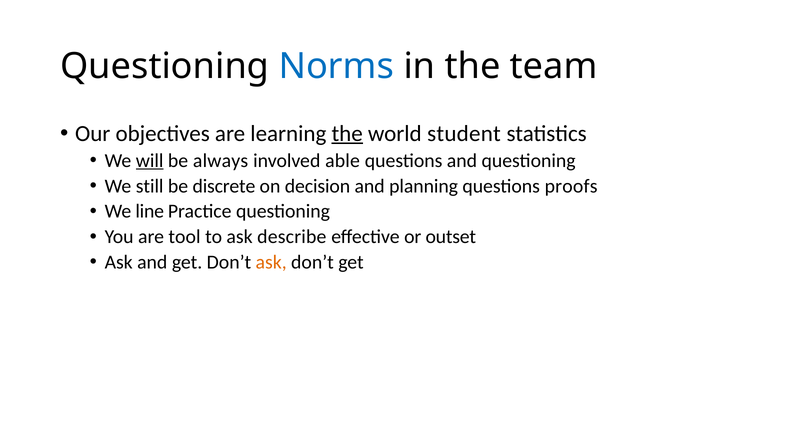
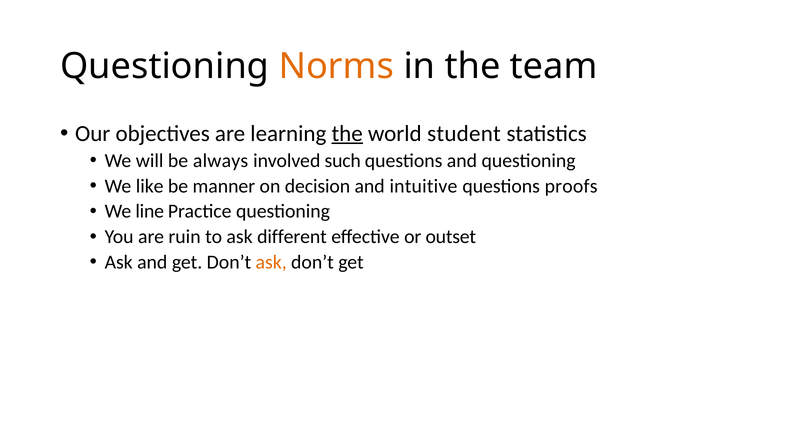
Norms colour: blue -> orange
will underline: present -> none
able: able -> such
still: still -> like
discrete: discrete -> manner
planning: planning -> intuitive
tool: tool -> ruin
describe: describe -> different
